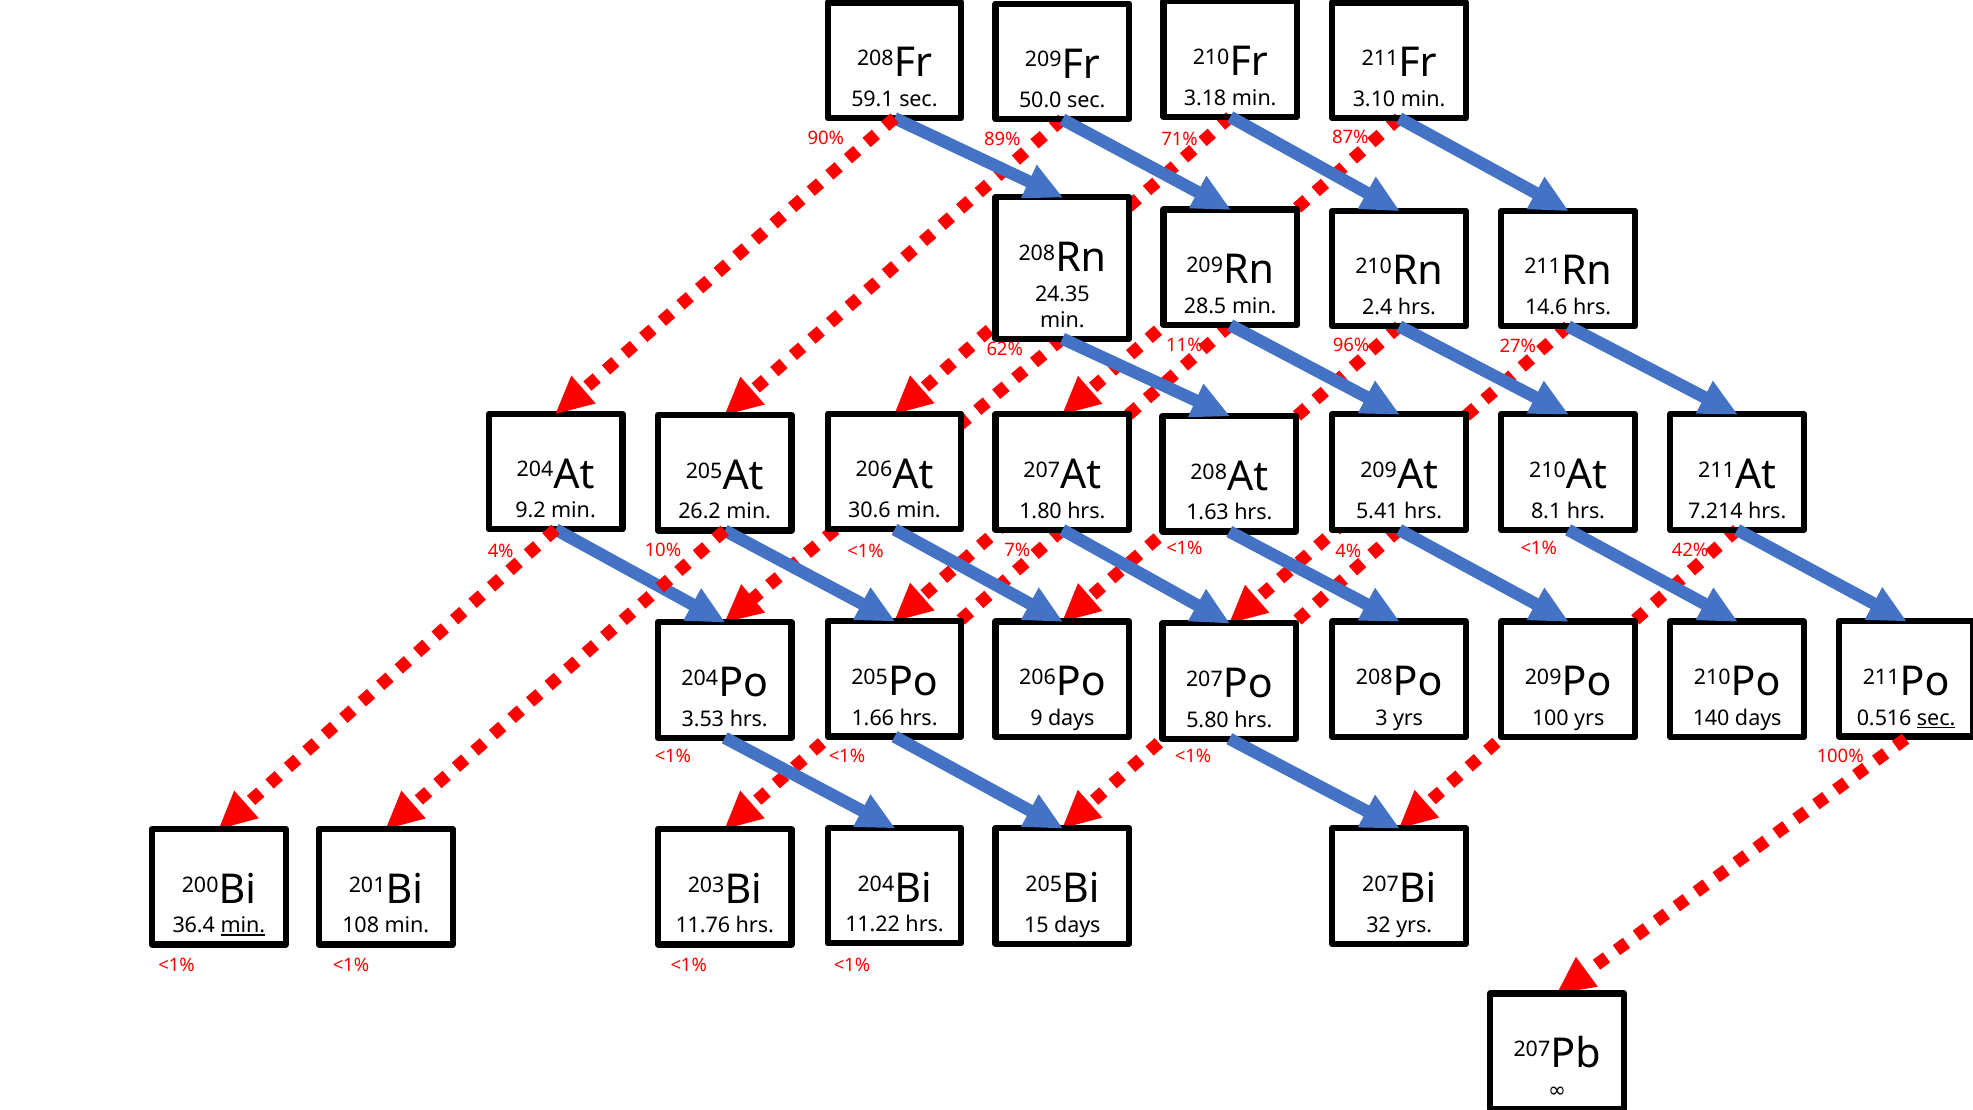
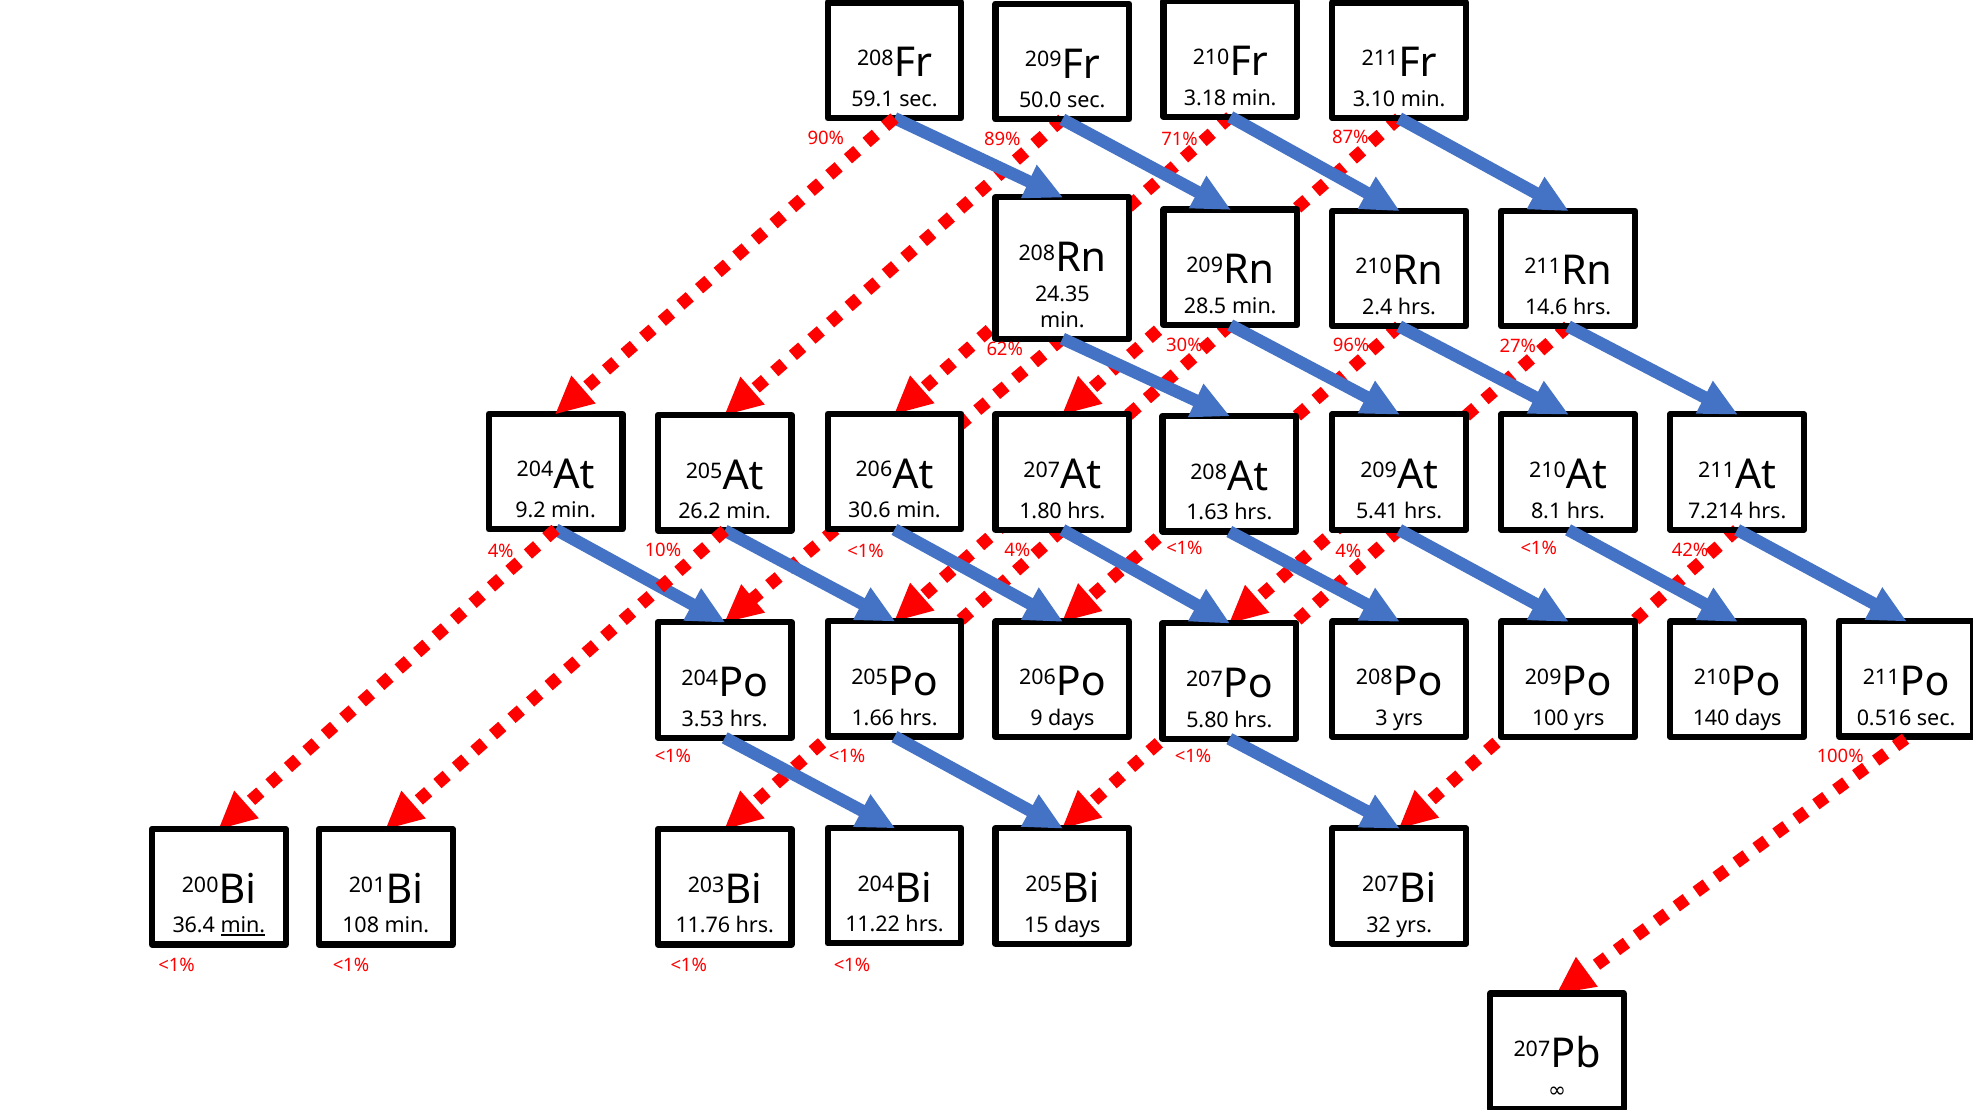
11%: 11% -> 30%
7% at (1017, 550): 7% -> 4%
sec at (1936, 718) underline: present -> none
